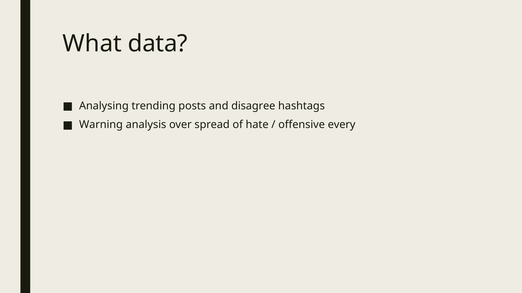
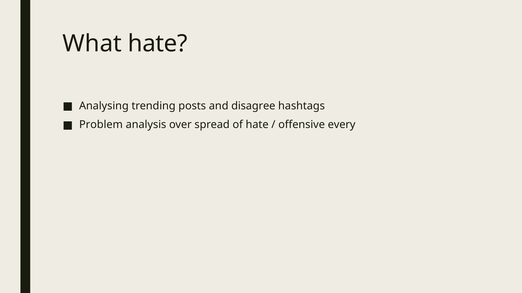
What data: data -> hate
Warning: Warning -> Problem
